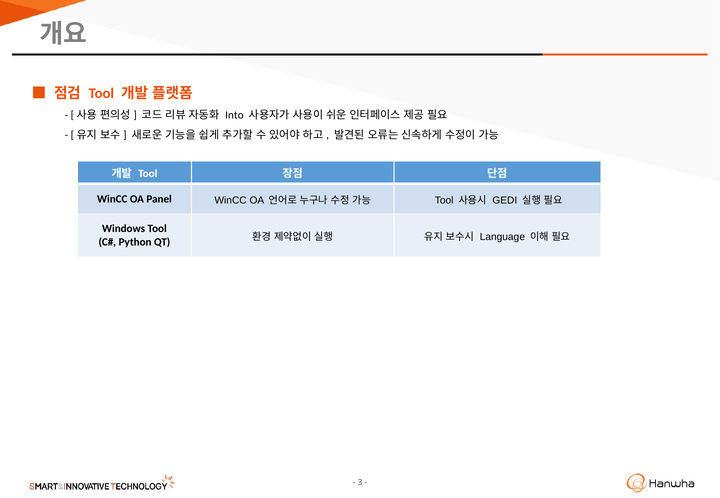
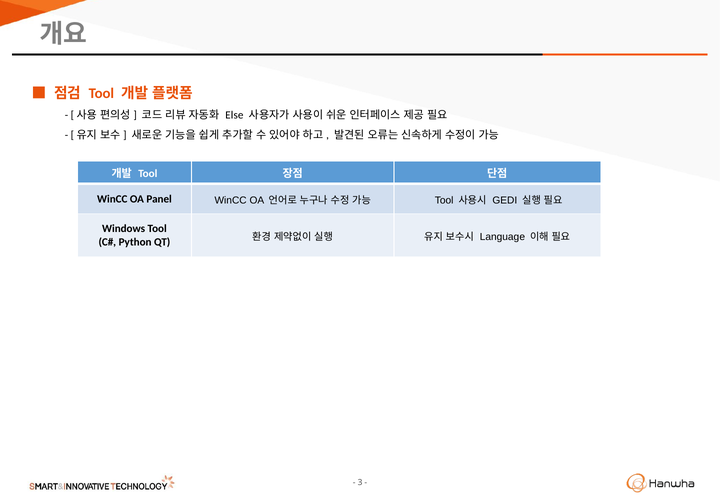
Into: Into -> Else
